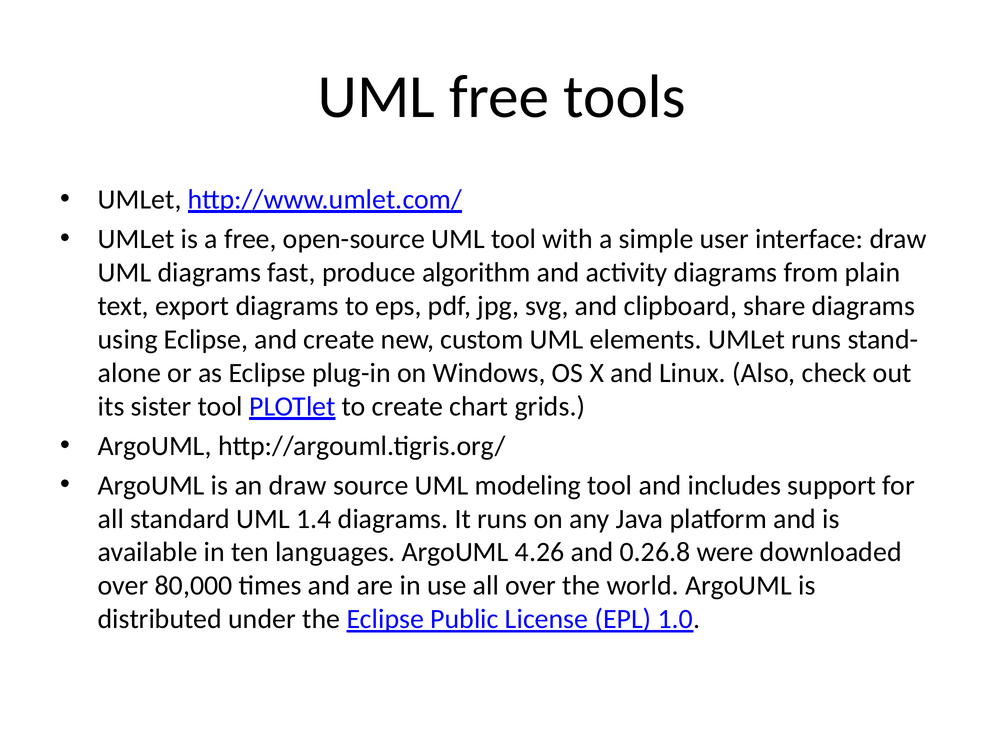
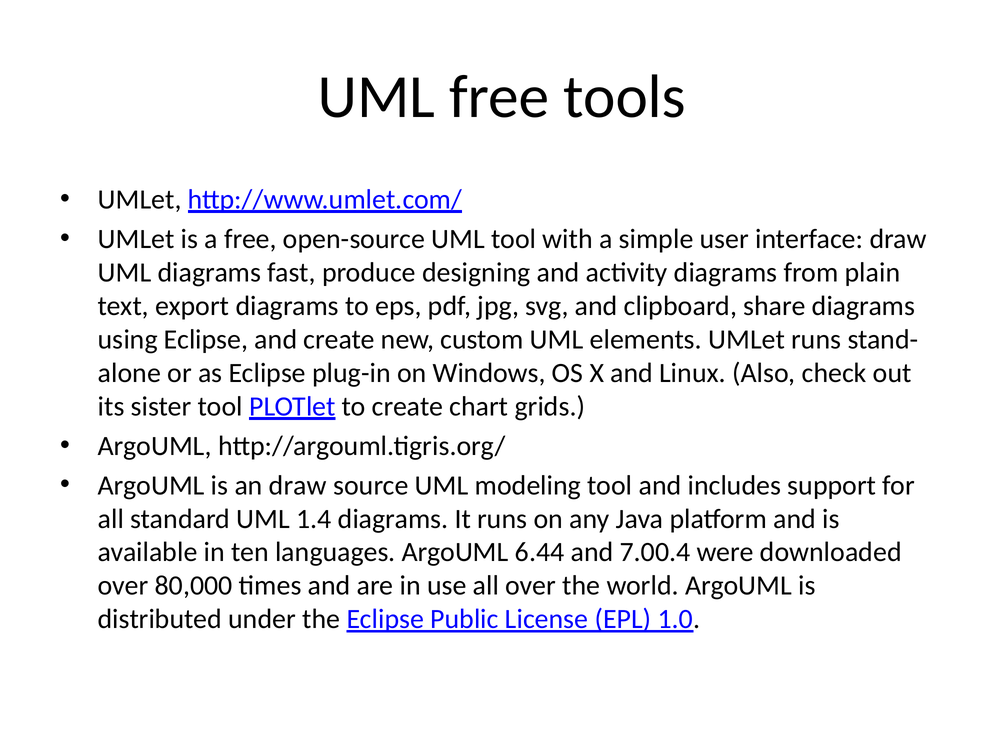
algorithm: algorithm -> designing
4.26: 4.26 -> 6.44
0.26.8: 0.26.8 -> 7.00.4
